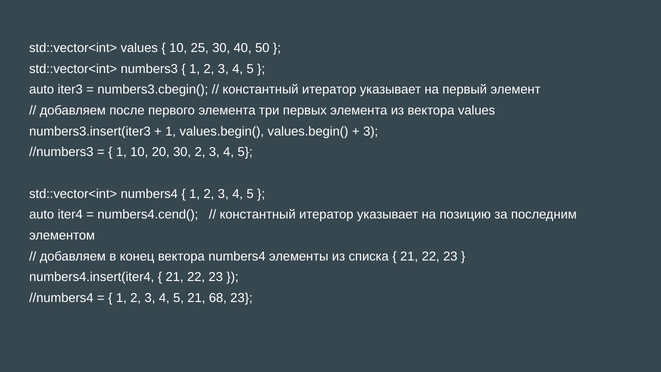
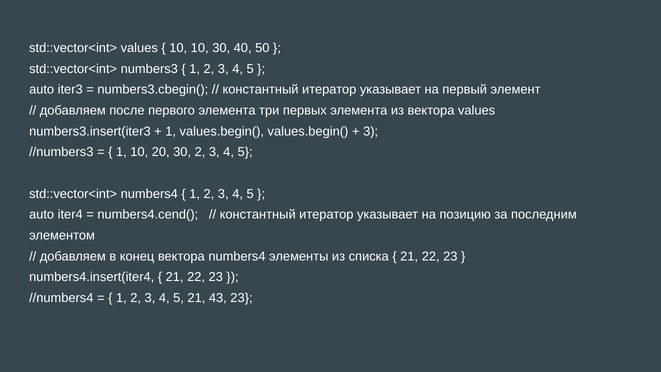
10 25: 25 -> 10
68: 68 -> 43
